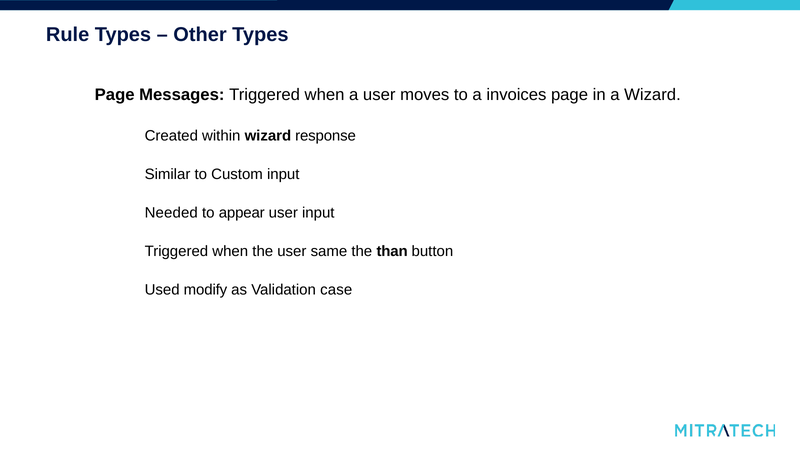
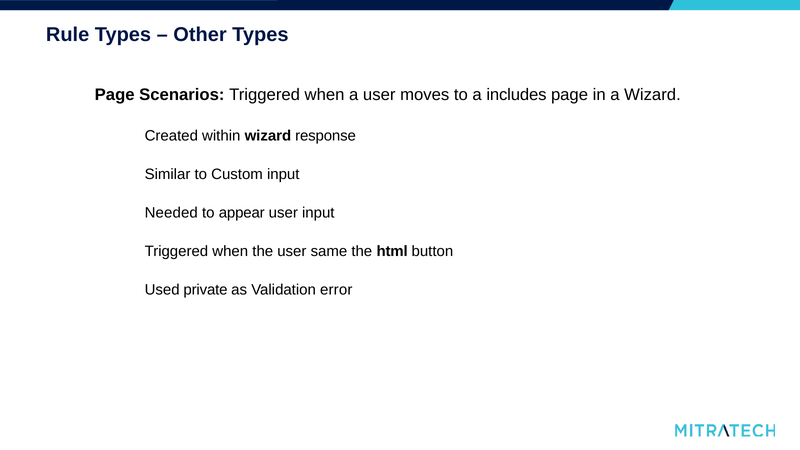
Messages: Messages -> Scenarios
invoices: invoices -> includes
than: than -> html
modify: modify -> private
case: case -> error
